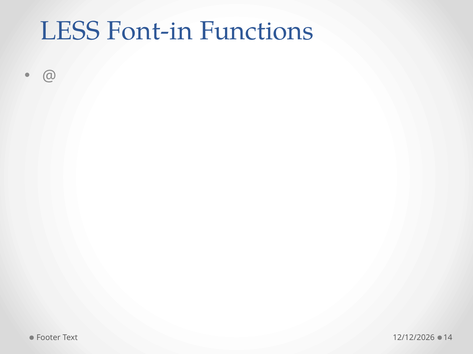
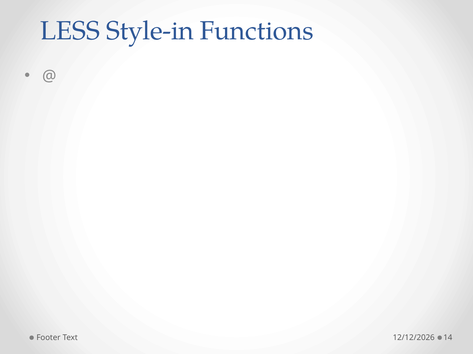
Font-in: Font-in -> Style-in
